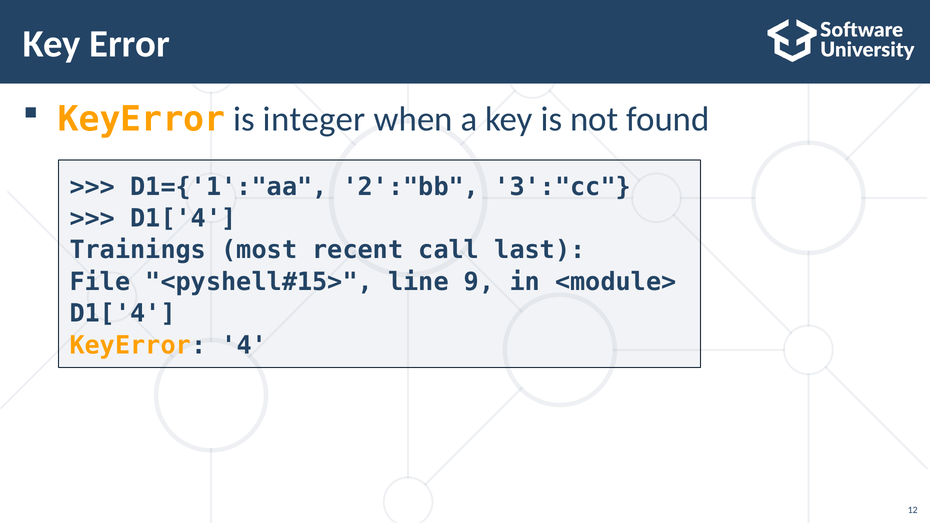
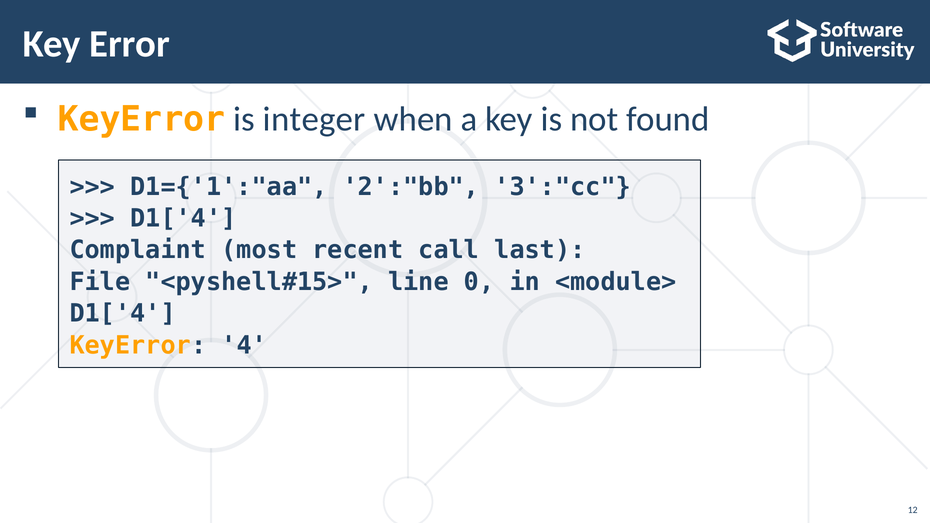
Trainings: Trainings -> Complaint
9: 9 -> 0
